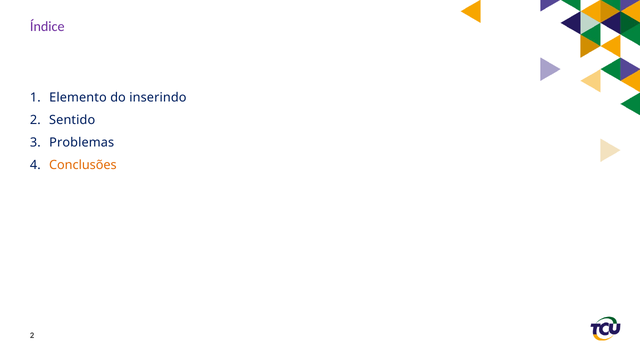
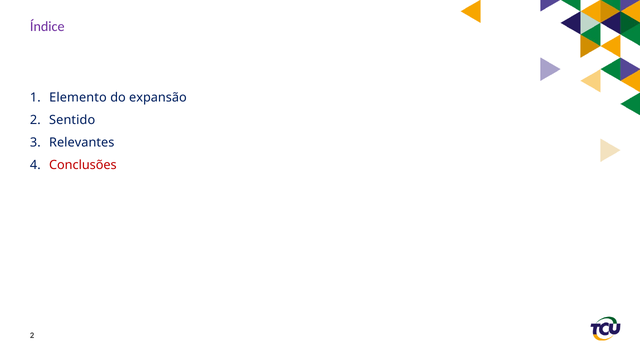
inserindo: inserindo -> expansão
Problemas: Problemas -> Relevantes
Conclusões colour: orange -> red
